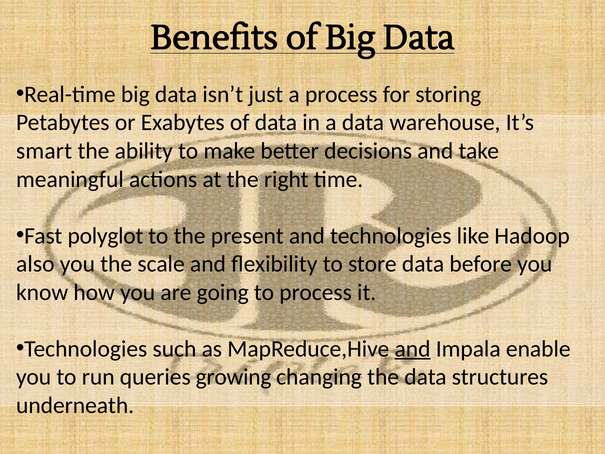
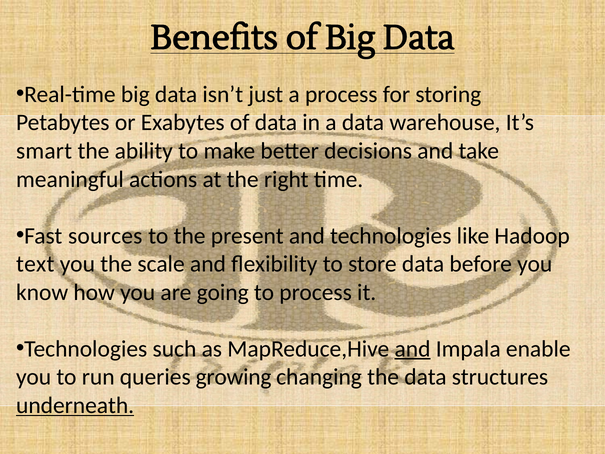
polyglot: polyglot -> sources
also: also -> text
underneath underline: none -> present
